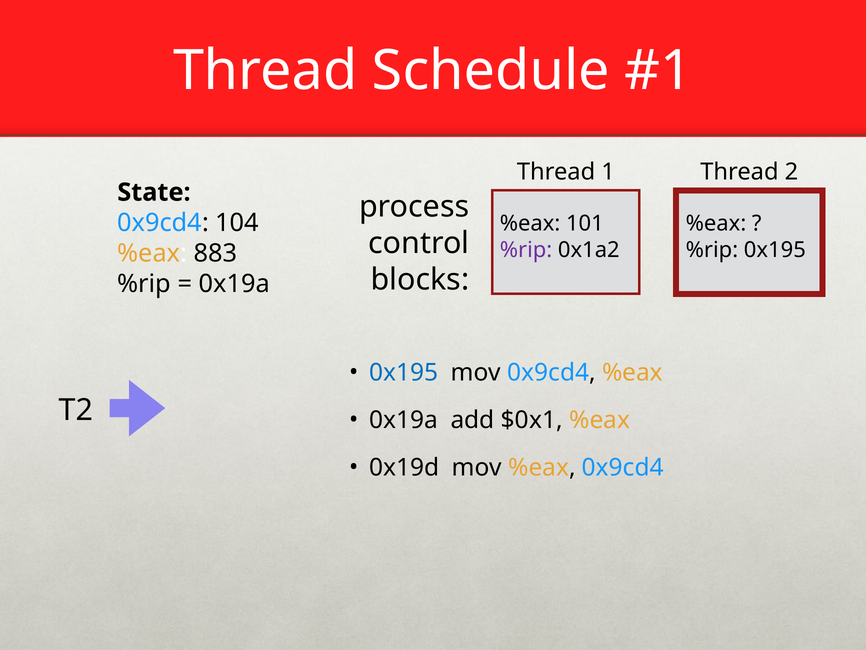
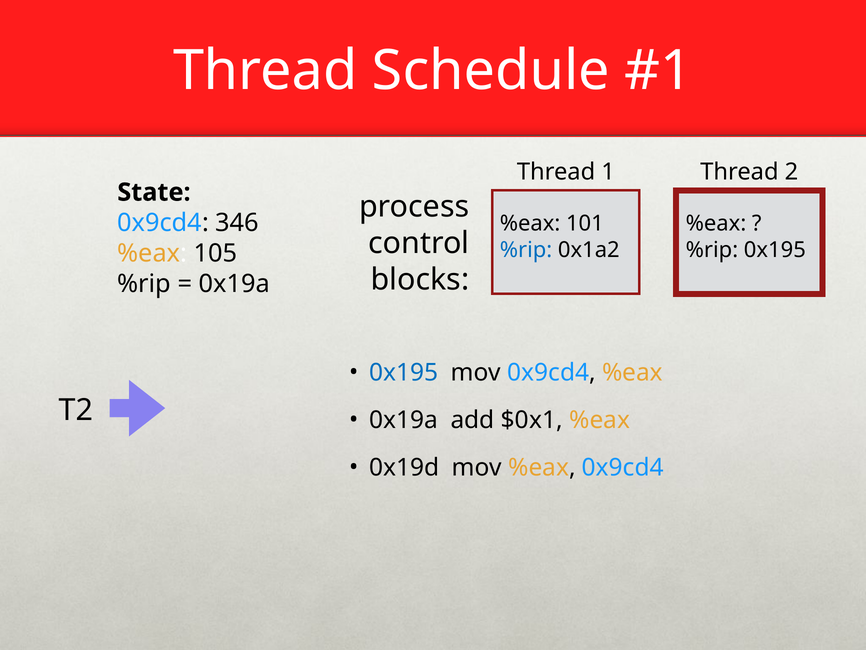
104: 104 -> 346
%rip at (526, 250) colour: purple -> blue
883: 883 -> 105
